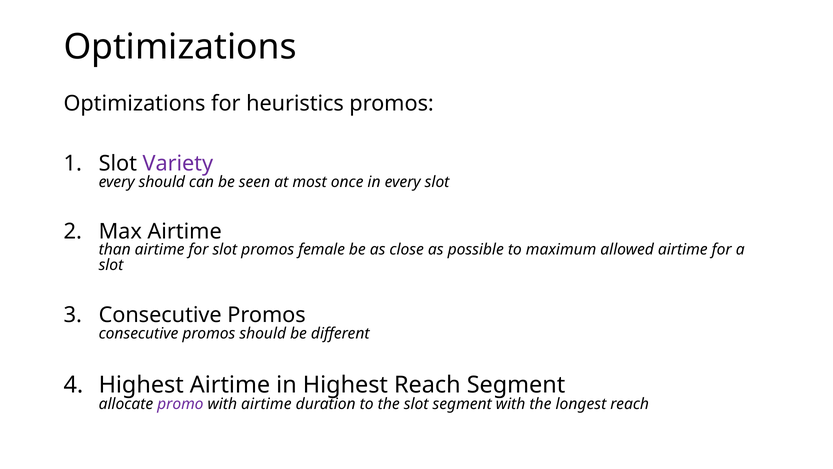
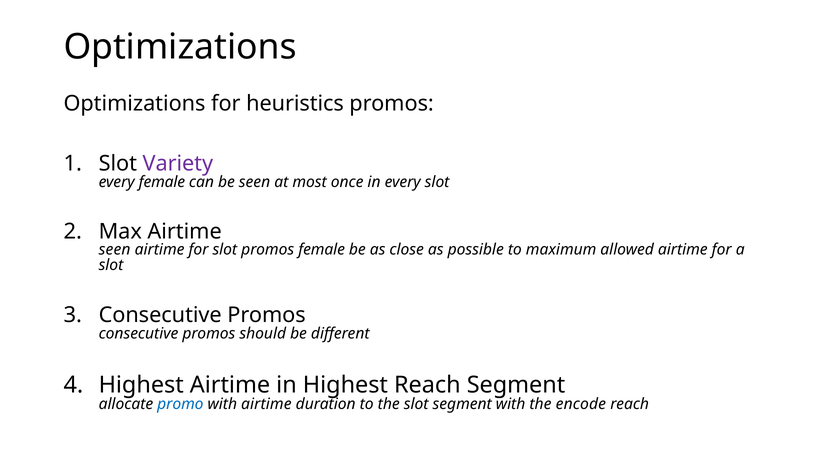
every should: should -> female
than at (115, 249): than -> seen
promo colour: purple -> blue
longest: longest -> encode
